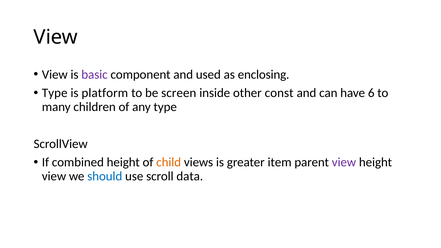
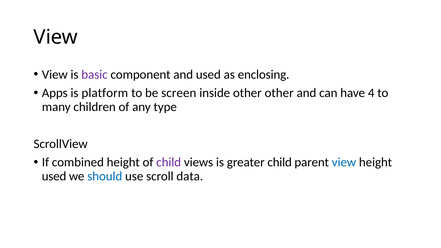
Type at (55, 93): Type -> Apps
other const: const -> other
6: 6 -> 4
child at (169, 162) colour: orange -> purple
greater item: item -> child
view at (344, 162) colour: purple -> blue
view at (54, 176): view -> used
